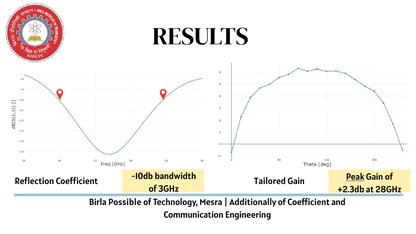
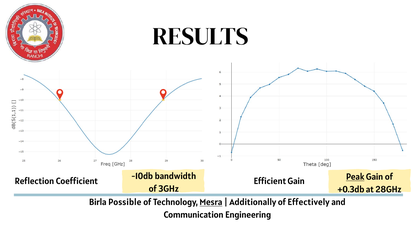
Tailored: Tailored -> Efficient
+2.3db: +2.3db -> +0.3db
Mesra underline: none -> present
of Coefficient: Coefficient -> Effectively
